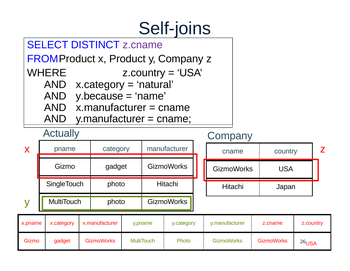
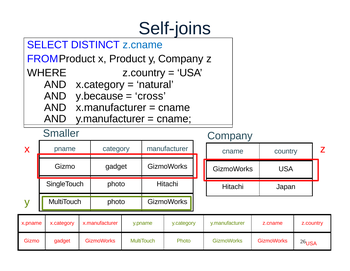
z.cname at (143, 45) colour: purple -> blue
name: name -> cross
Actually: Actually -> Smaller
